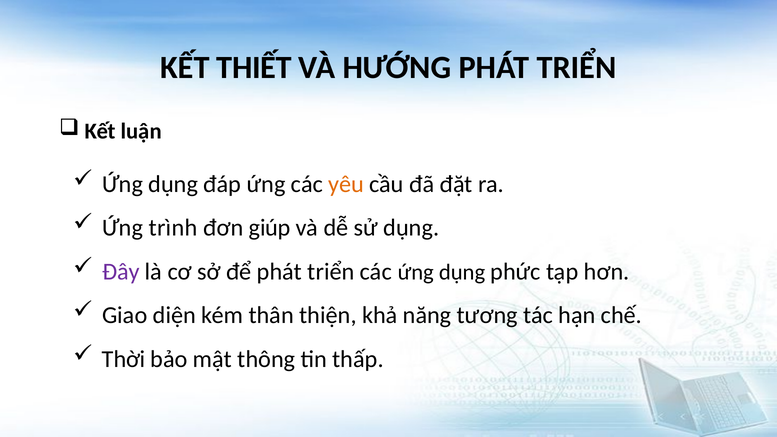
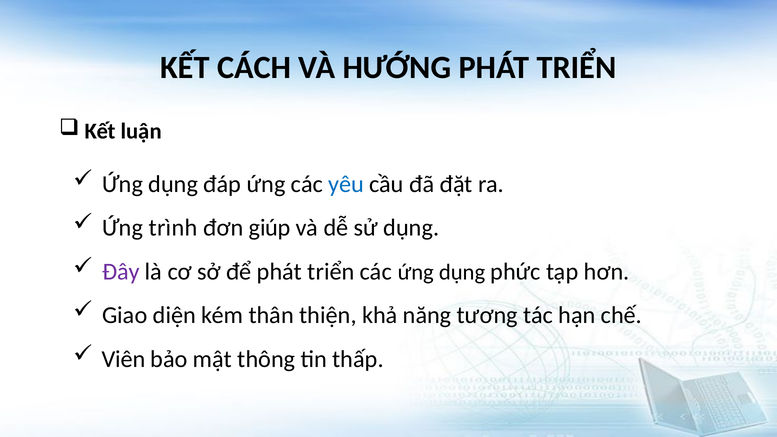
THIẾT: THIẾT -> CÁCH
yêu colour: orange -> blue
Thời: Thời -> Viên
